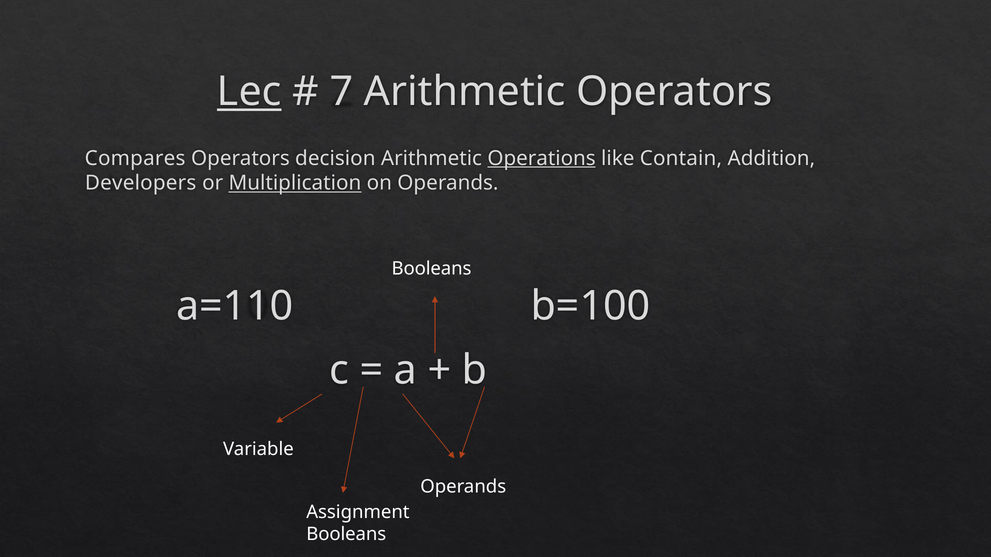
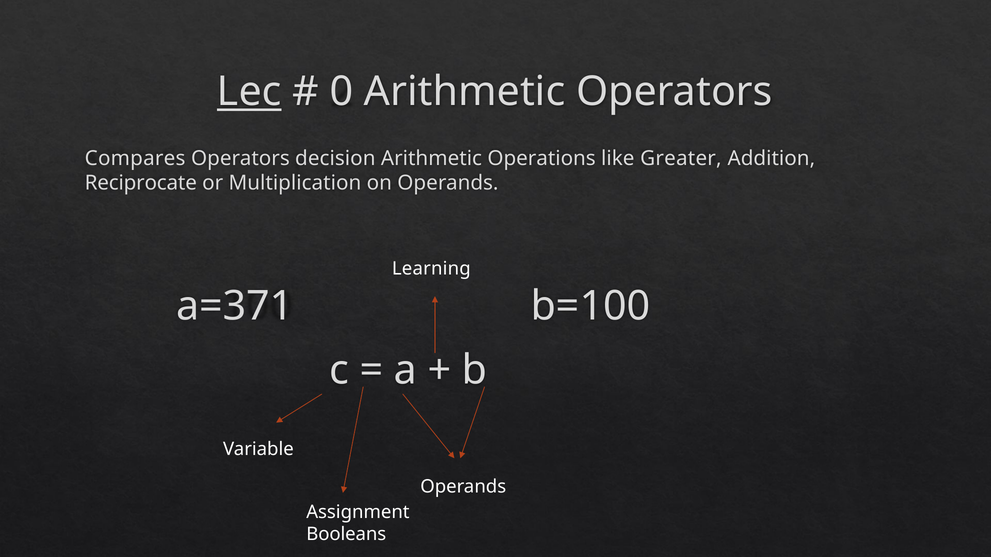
7: 7 -> 0
Operations underline: present -> none
Contain: Contain -> Greater
Developers: Developers -> Reciprocate
Multiplication underline: present -> none
Booleans at (431, 269): Booleans -> Learning
a=110: a=110 -> a=371
